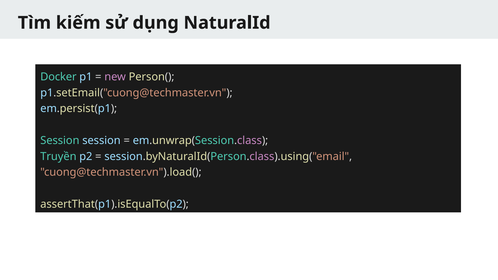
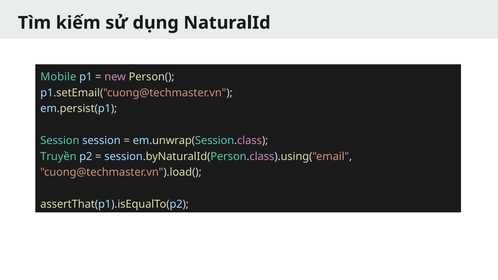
Docker: Docker -> Mobile
